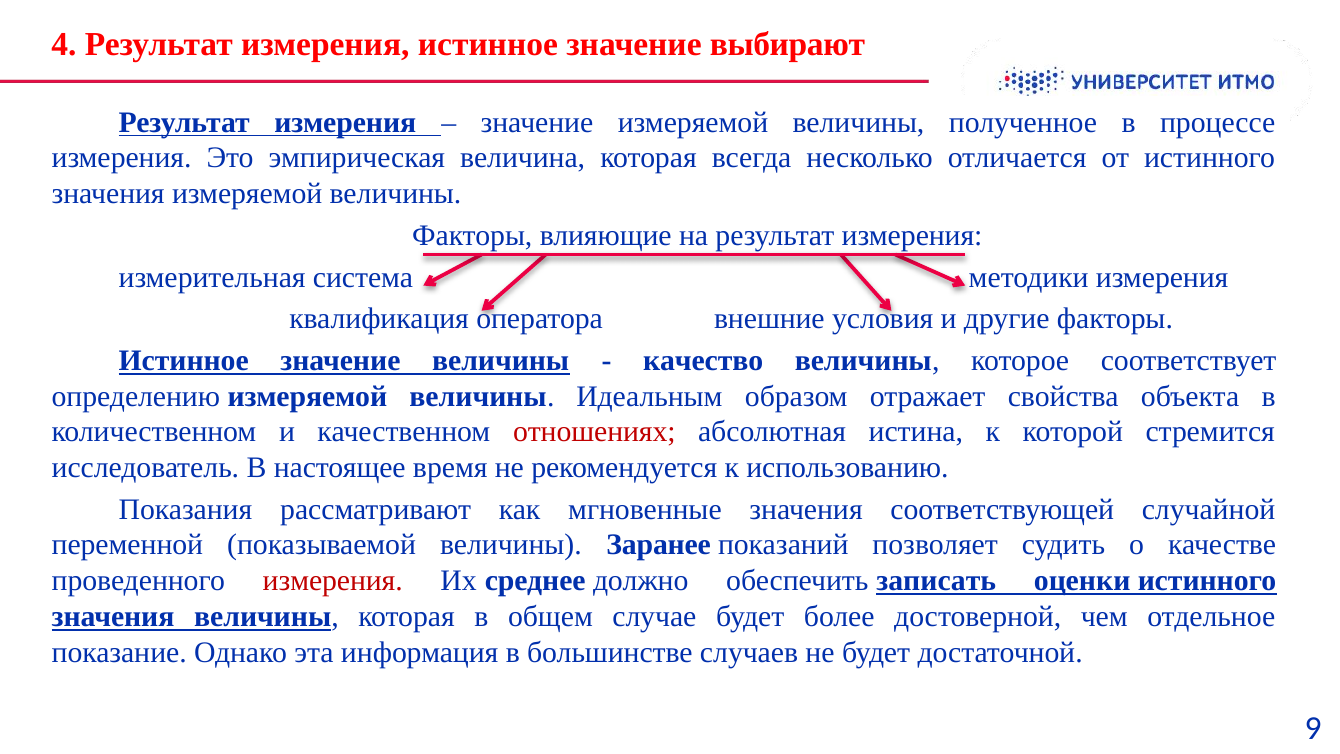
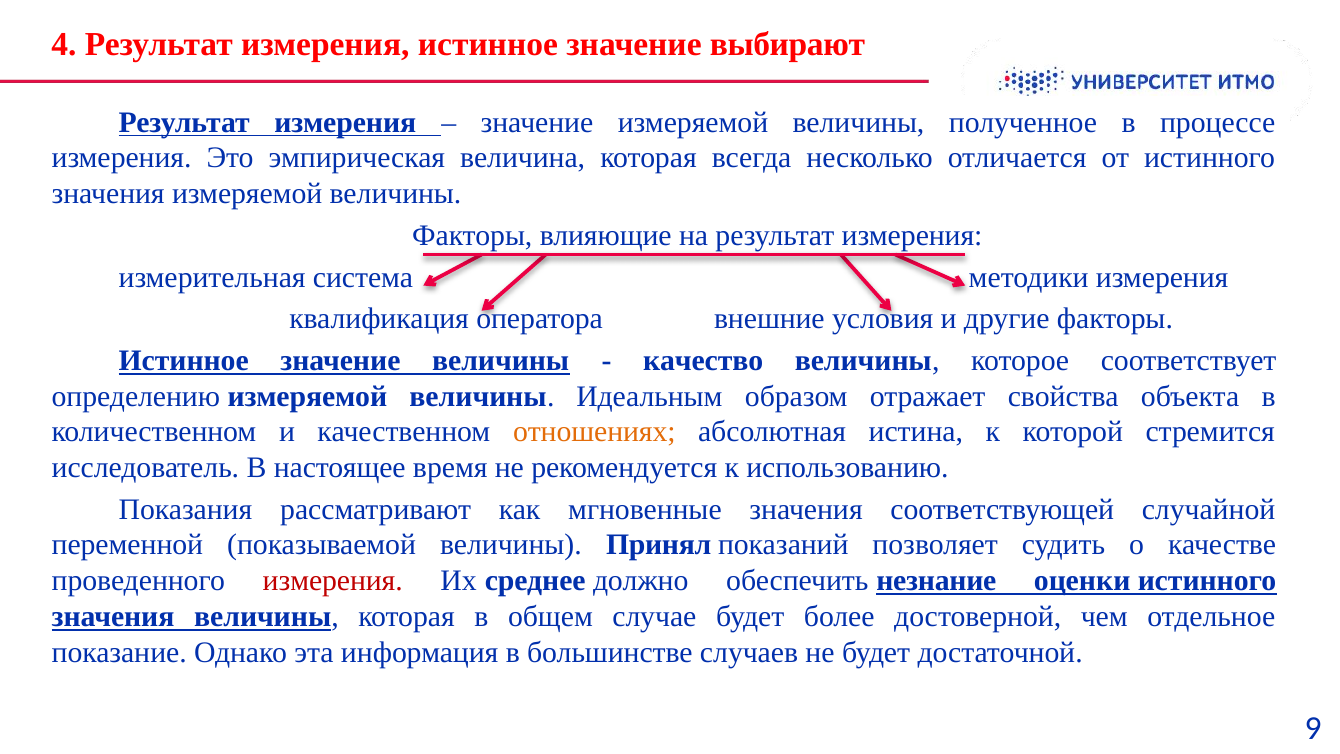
отношениях colour: red -> orange
Заранее: Заранее -> Принял
записать: записать -> незнание
